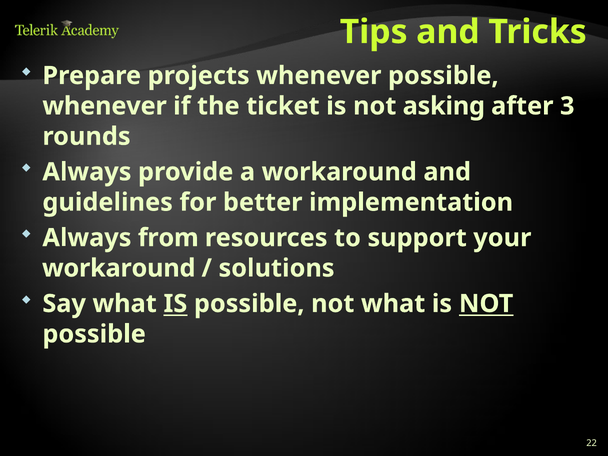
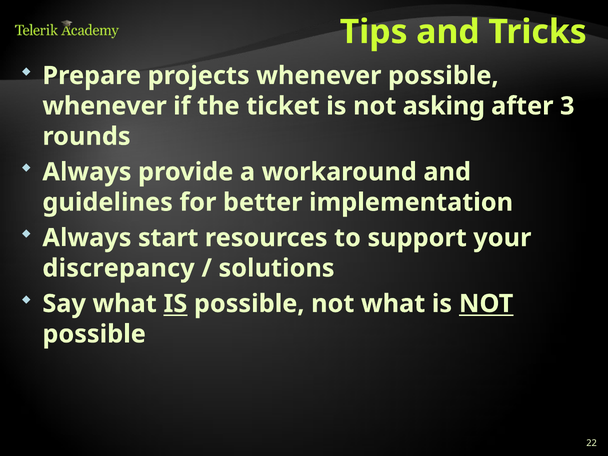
from: from -> start
workaround at (119, 268): workaround -> discrepancy
